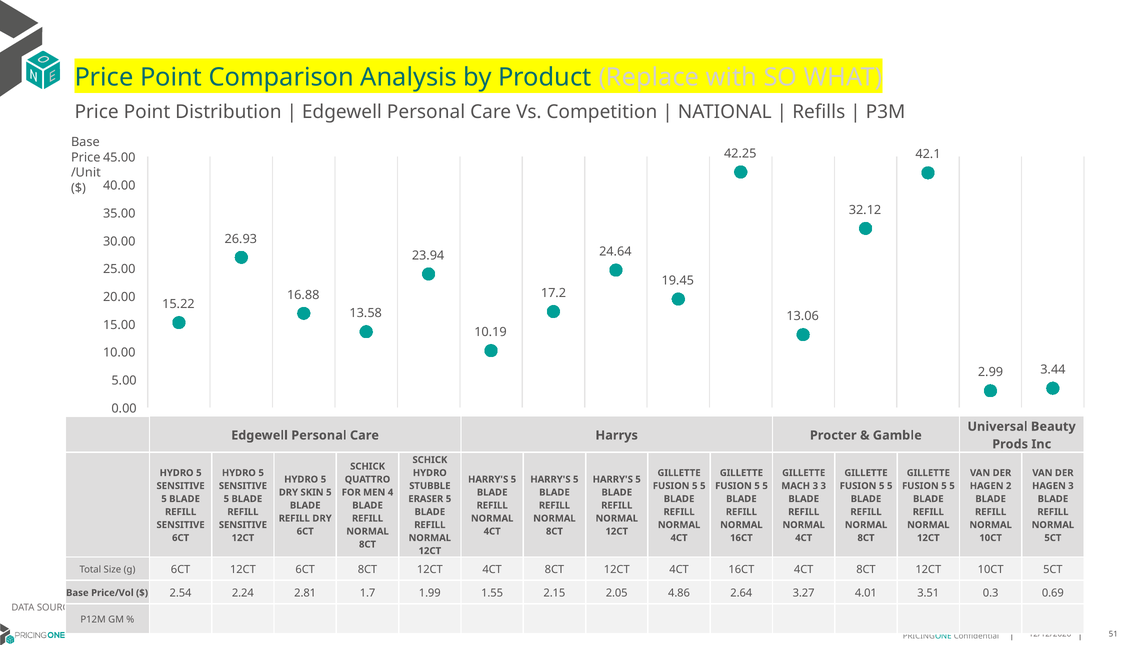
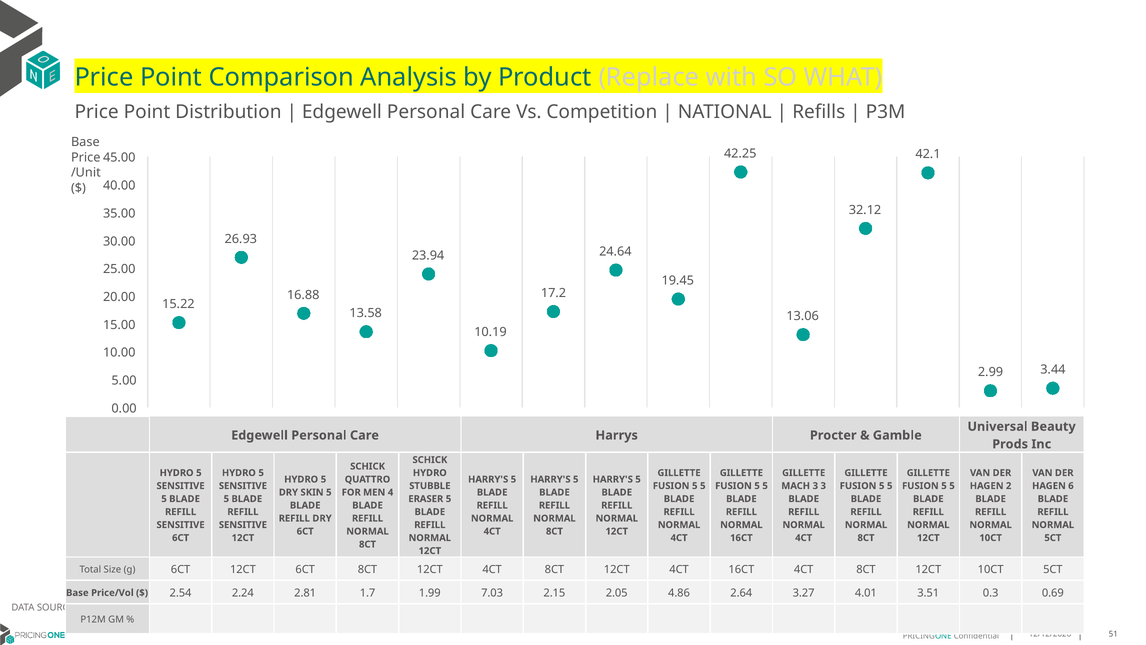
HAGEN 3: 3 -> 6
1.55: 1.55 -> 7.03
